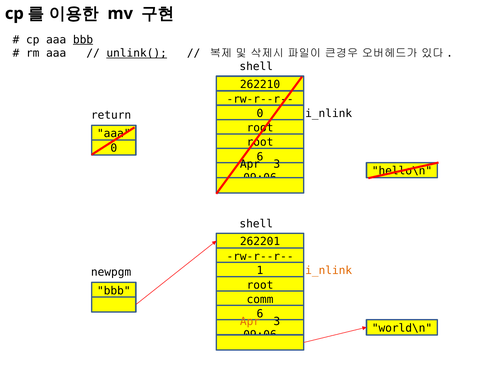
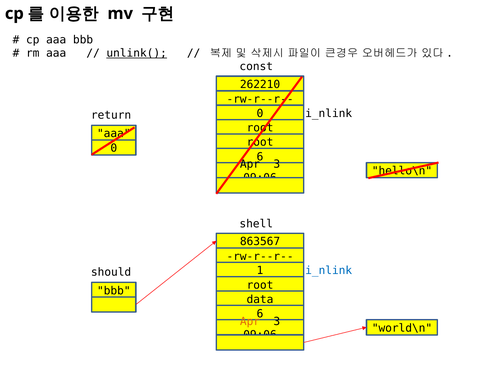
bbb at (83, 40) underline: present -> none
shell at (256, 66): shell -> const
262201: 262201 -> 863567
i_nlink at (329, 270) colour: orange -> blue
newpgm: newpgm -> should
comm: comm -> data
